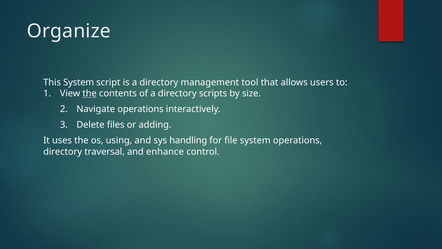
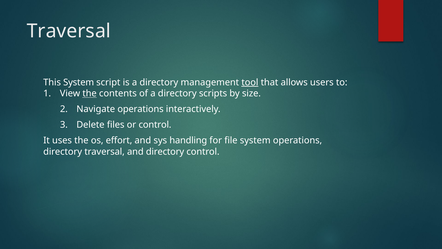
Organize at (69, 31): Organize -> Traversal
tool underline: none -> present
or adding: adding -> control
using: using -> effort
and enhance: enhance -> directory
